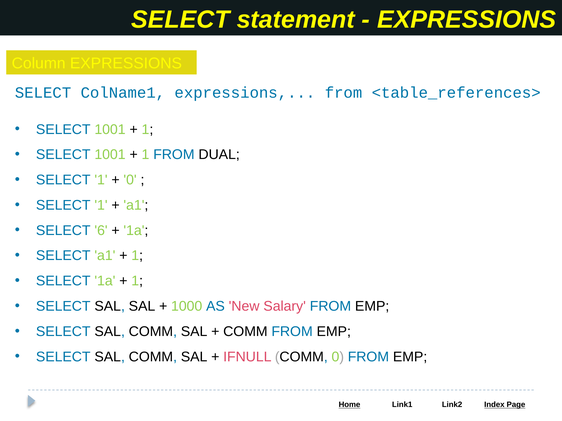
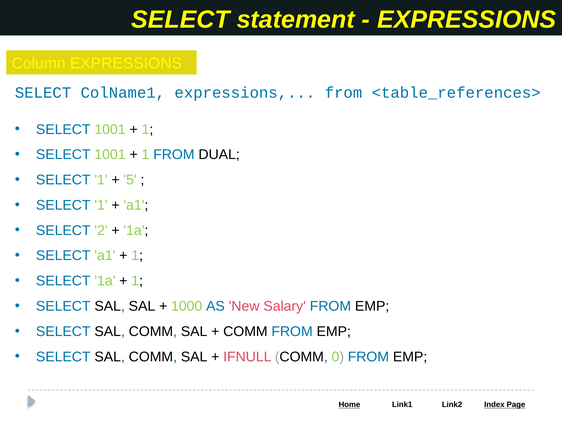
0 at (130, 180): 0 -> 5
6: 6 -> 2
